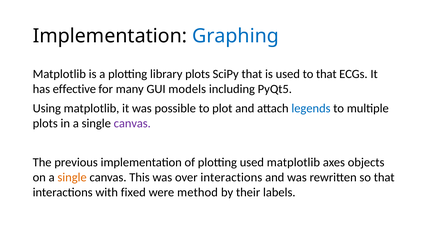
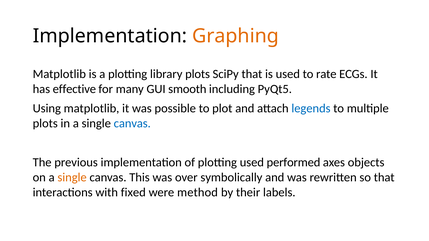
Graphing colour: blue -> orange
to that: that -> rate
models: models -> smooth
canvas at (132, 124) colour: purple -> blue
used matplotlib: matplotlib -> performed
over interactions: interactions -> symbolically
